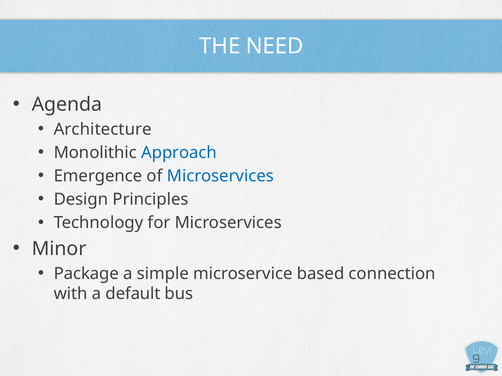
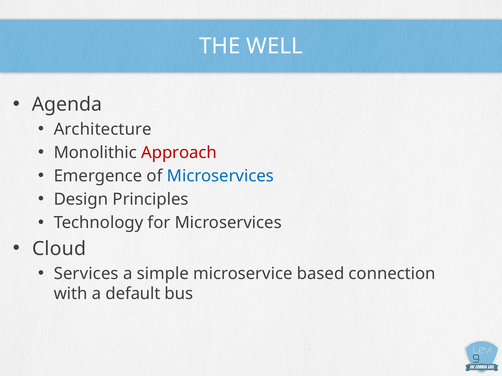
NEED: NEED -> WELL
Approach colour: blue -> red
Minor: Minor -> Cloud
Package: Package -> Services
